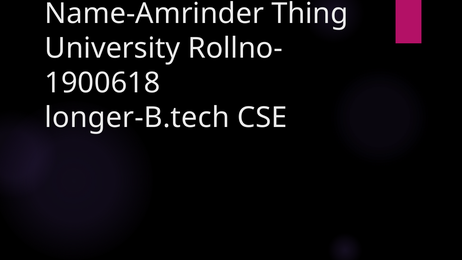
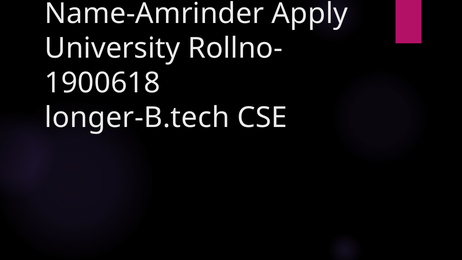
Thing: Thing -> Apply
